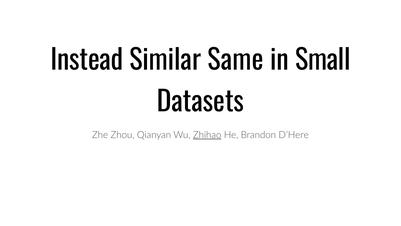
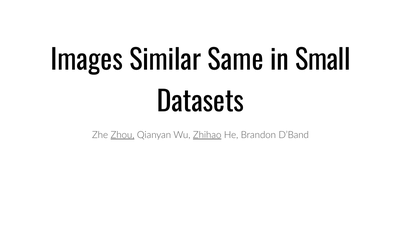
Instead: Instead -> Images
Zhou underline: none -> present
D’Here: D’Here -> D’Band
